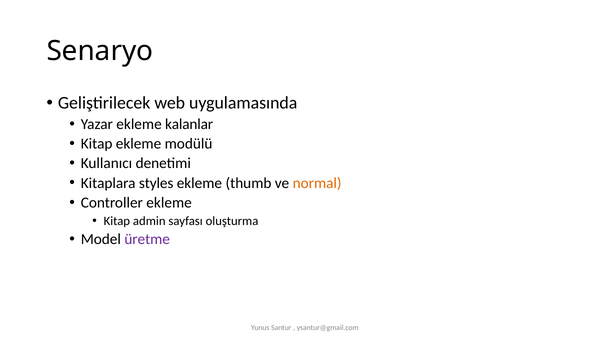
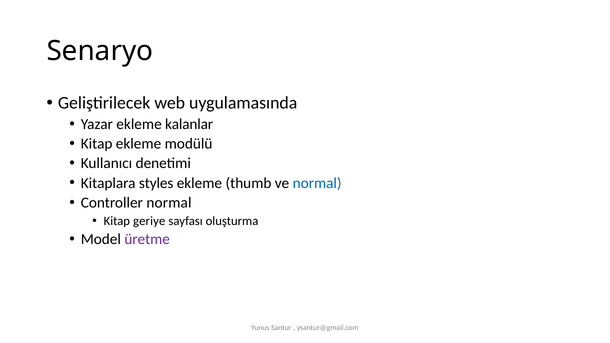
normal at (317, 183) colour: orange -> blue
Controller ekleme: ekleme -> normal
admin: admin -> geriye
